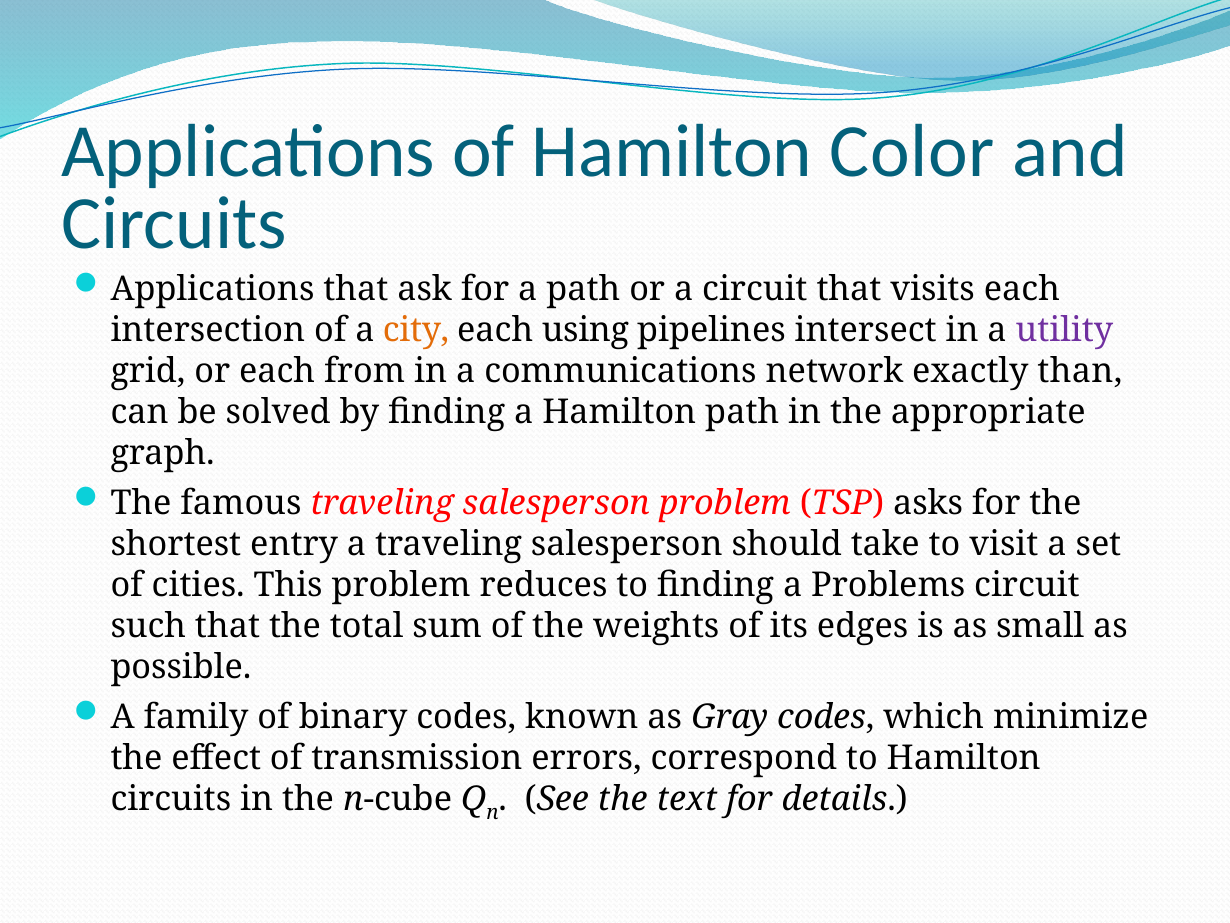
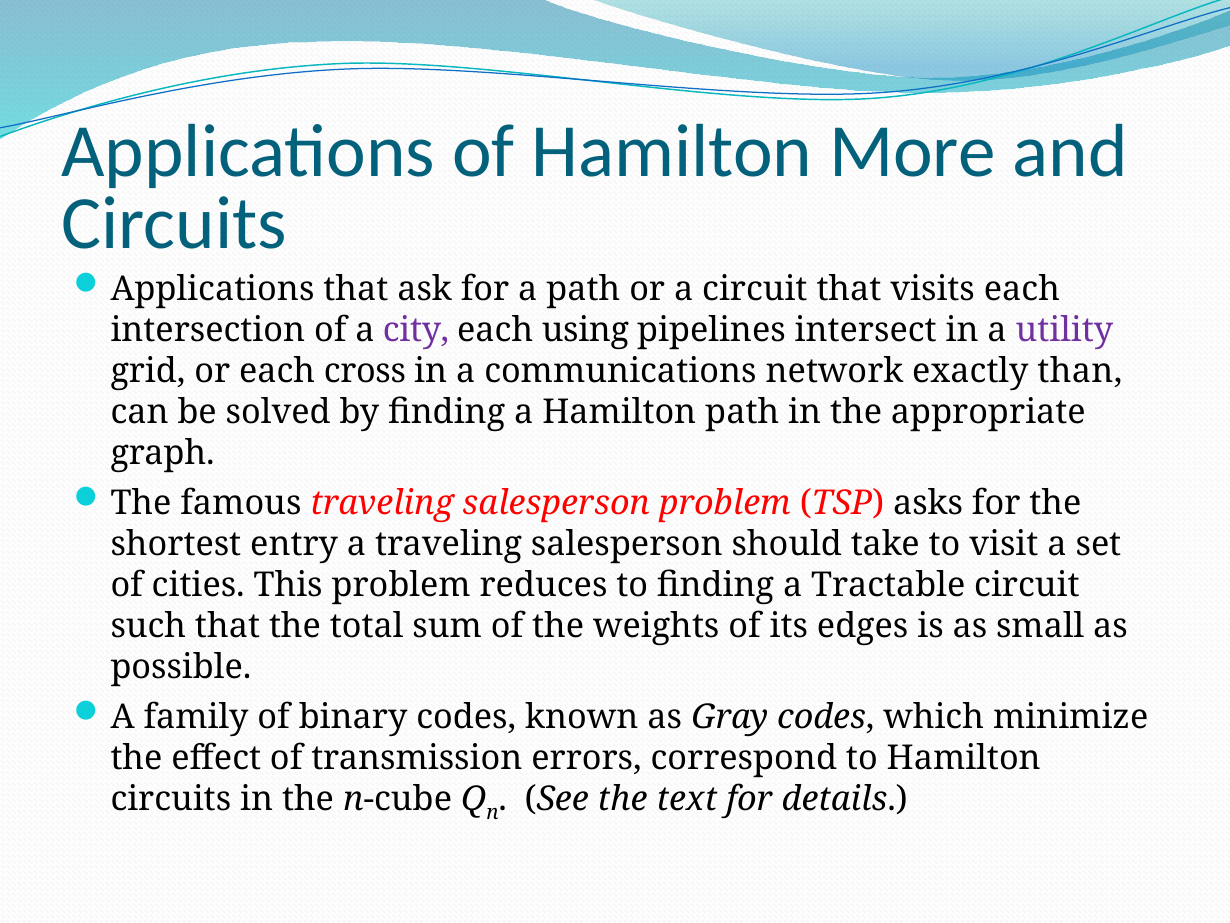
Color: Color -> More
city colour: orange -> purple
from: from -> cross
Problems: Problems -> Tractable
